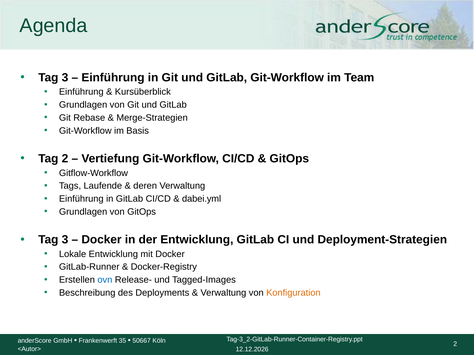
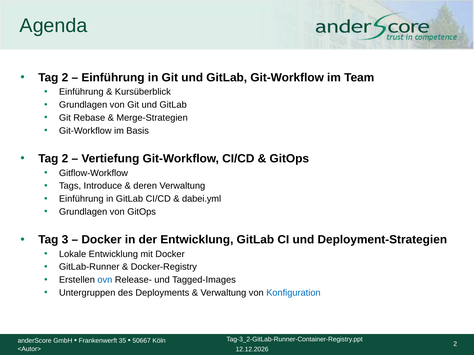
3 at (65, 78): 3 -> 2
Laufende: Laufende -> Introduce
Beschreibung: Beschreibung -> Untergruppen
Konfiguration colour: orange -> blue
